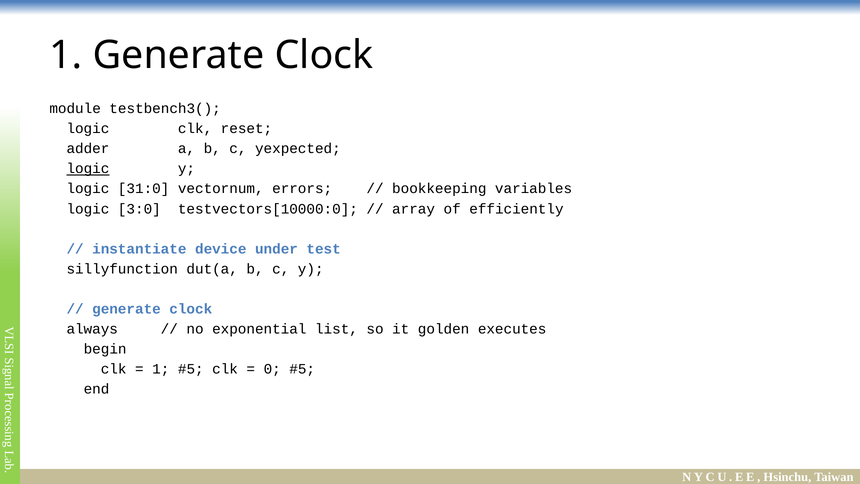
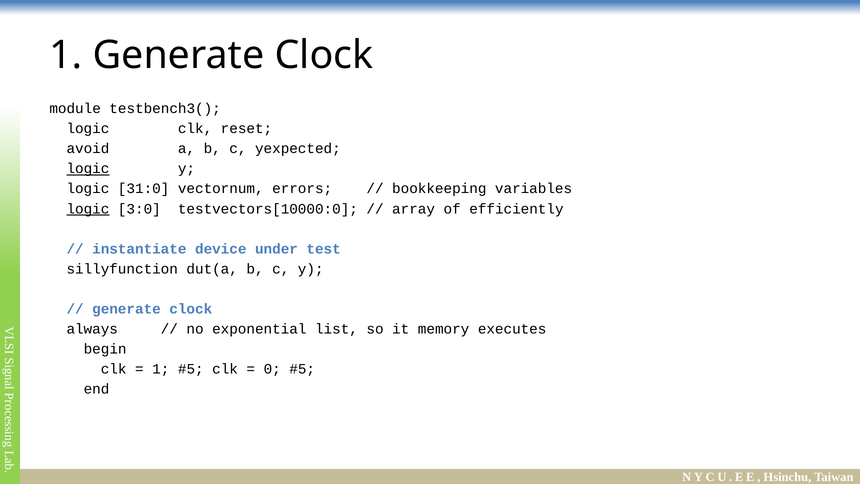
adder: adder -> avoid
logic at (88, 209) underline: none -> present
golden: golden -> memory
